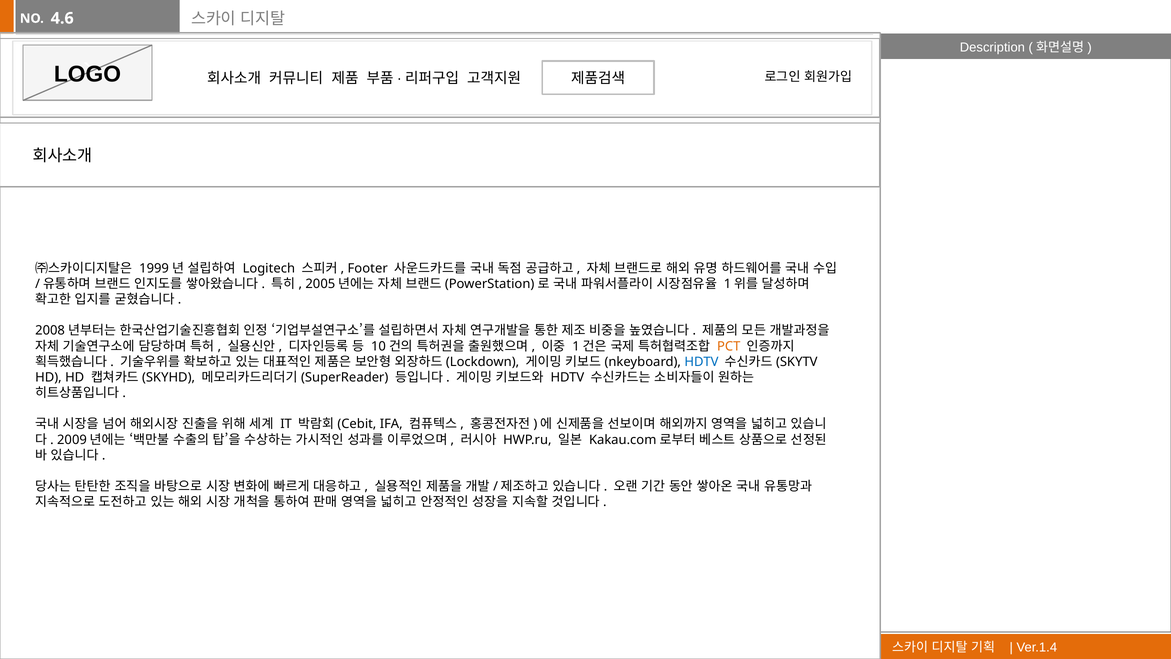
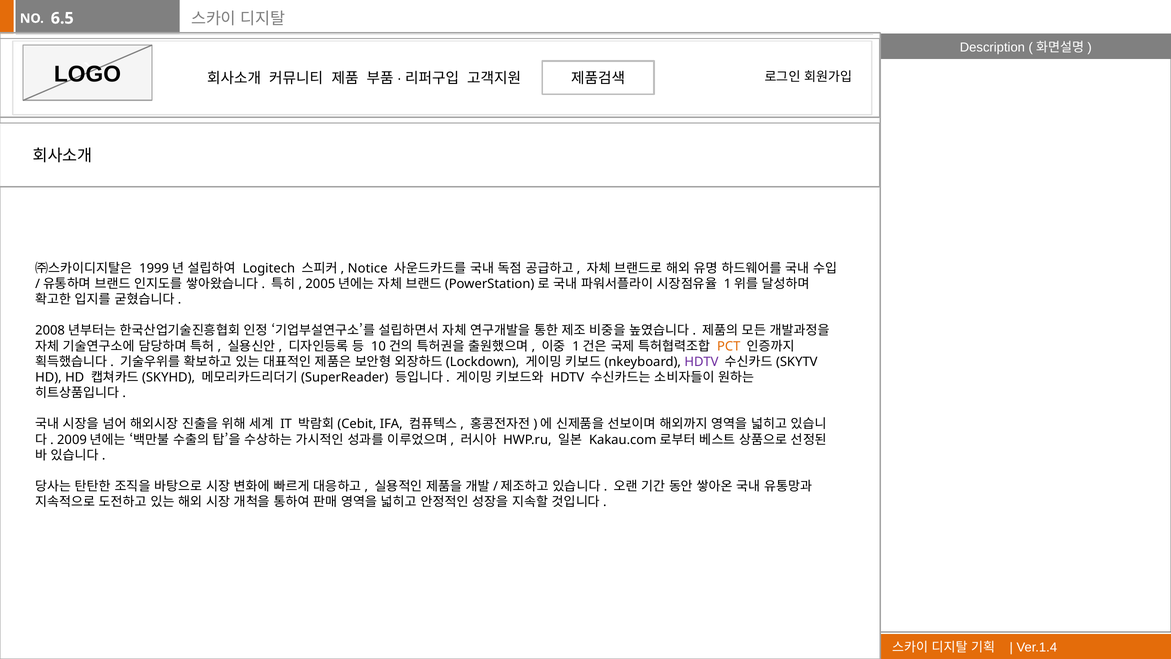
4.6: 4.6 -> 6.5
Footer: Footer -> Notice
HDTV at (701, 362) colour: blue -> purple
